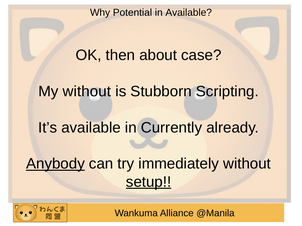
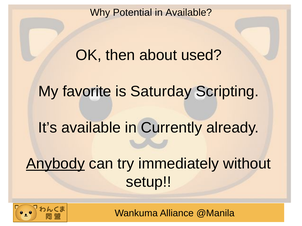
case: case -> used
My without: without -> favorite
Stubborn: Stubborn -> Saturday
setup underline: present -> none
